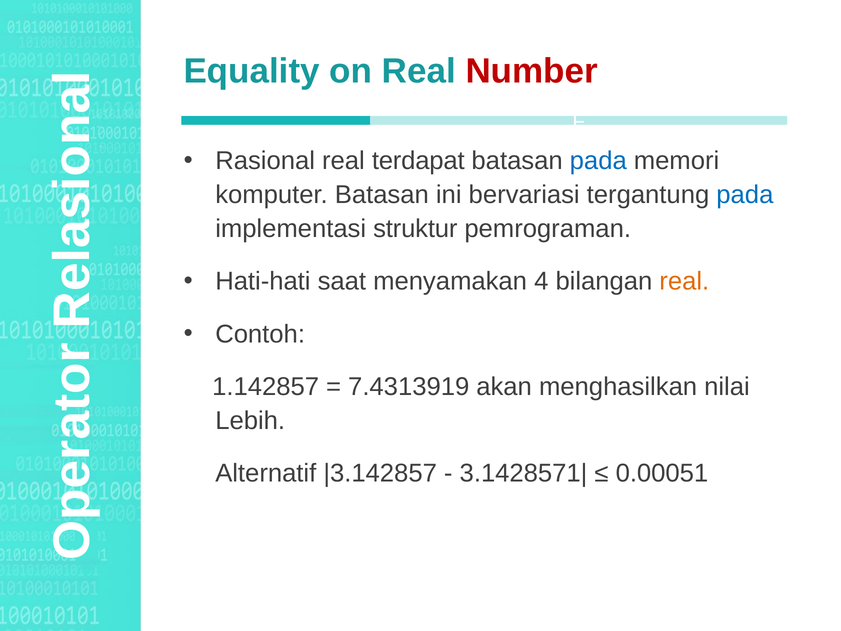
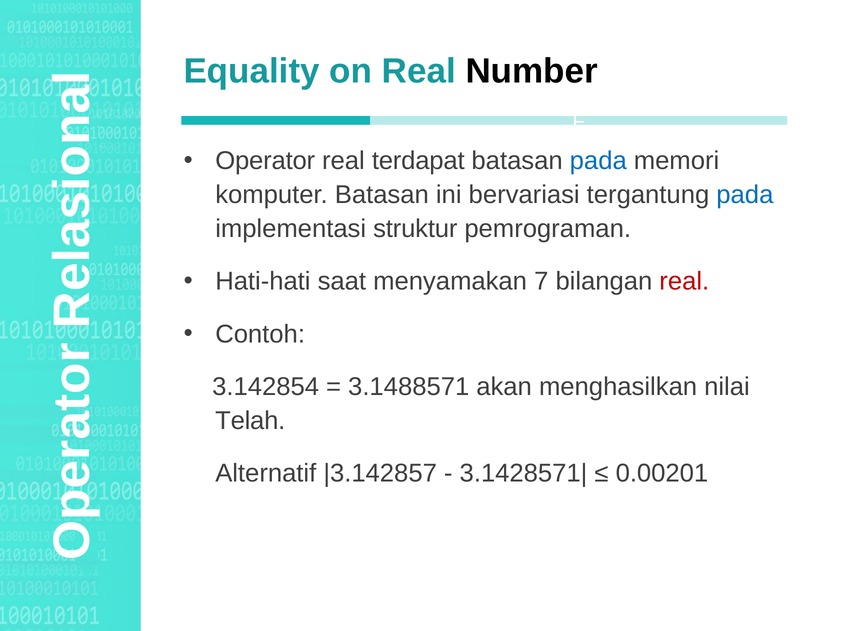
Number colour: red -> black
Rasional: Rasional -> Operator
4: 4 -> 7
real at (684, 281) colour: orange -> red
1.142857: 1.142857 -> 3.142854
7.4313919: 7.4313919 -> 3.1488571
Lebih: Lebih -> Telah
0.00051: 0.00051 -> 0.00201
